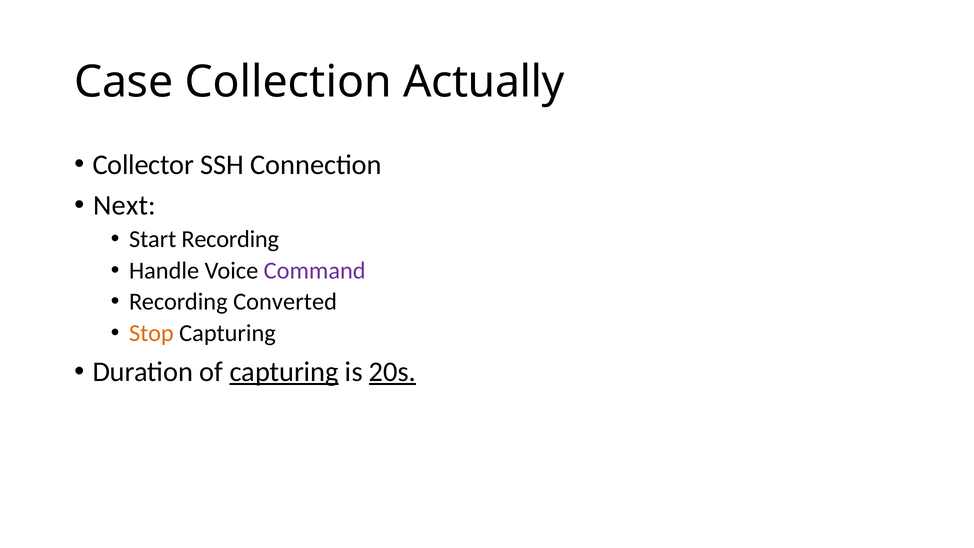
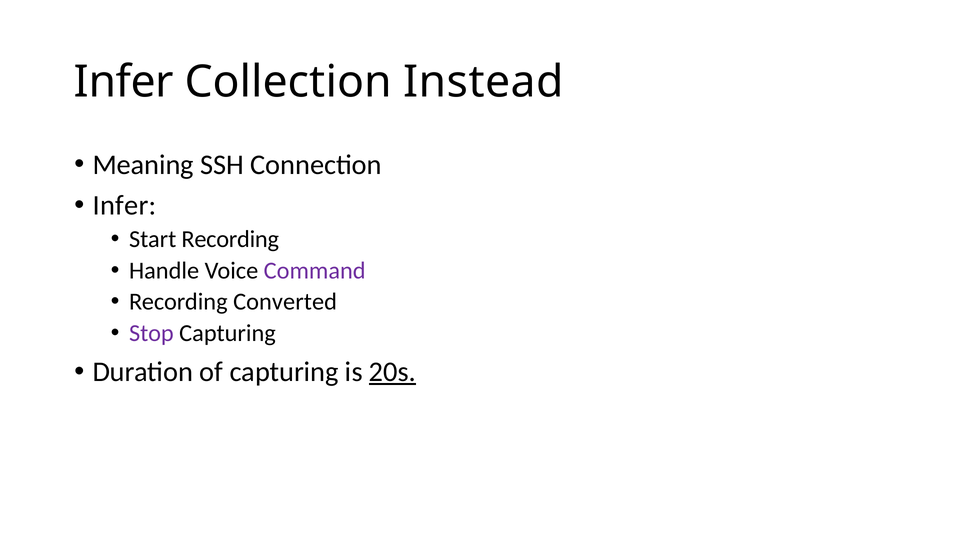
Case at (124, 82): Case -> Infer
Actually: Actually -> Instead
Collector: Collector -> Meaning
Next at (125, 206): Next -> Infer
Stop colour: orange -> purple
capturing at (284, 372) underline: present -> none
